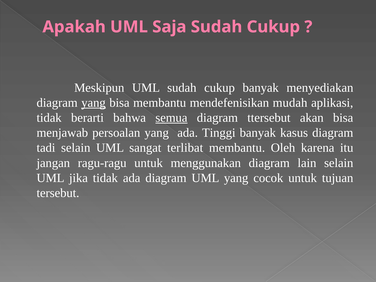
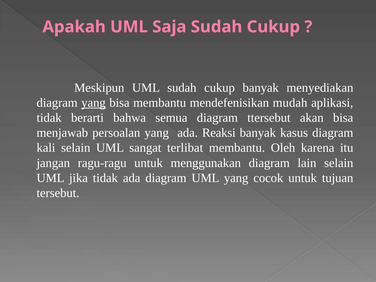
semua underline: present -> none
Tinggi: Tinggi -> Reaksi
tadi: tadi -> kali
